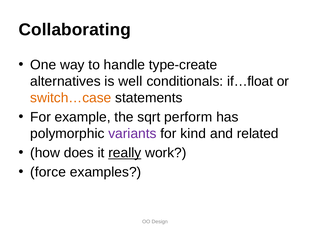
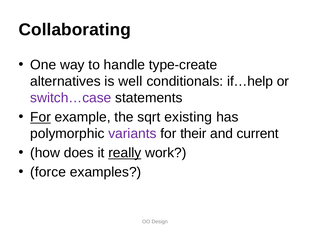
if…float: if…float -> if…help
switch…case colour: orange -> purple
For at (41, 117) underline: none -> present
perform: perform -> existing
kind: kind -> their
related: related -> current
